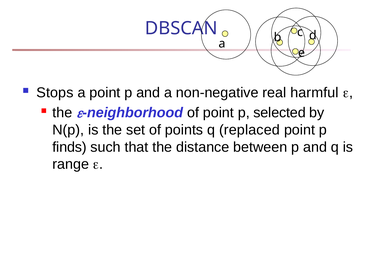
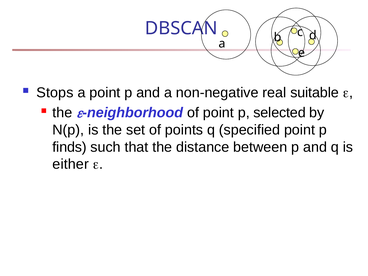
harmful: harmful -> suitable
replaced: replaced -> specified
range: range -> either
